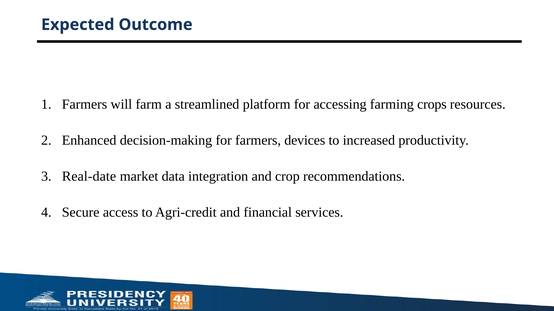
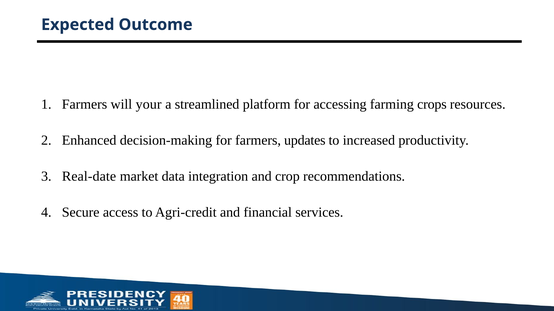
farm: farm -> your
devices: devices -> updates
